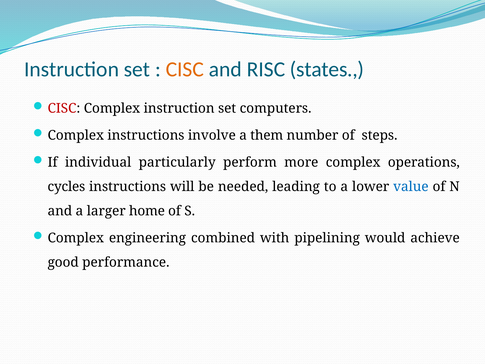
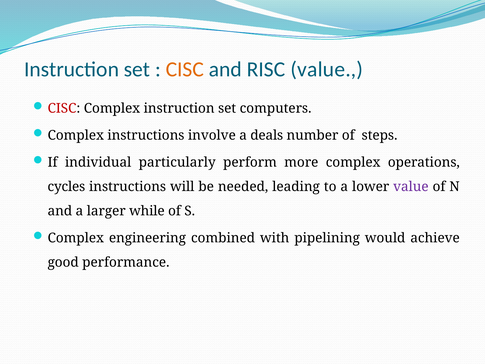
RISC states: states -> value
them: them -> deals
value at (411, 187) colour: blue -> purple
home: home -> while
